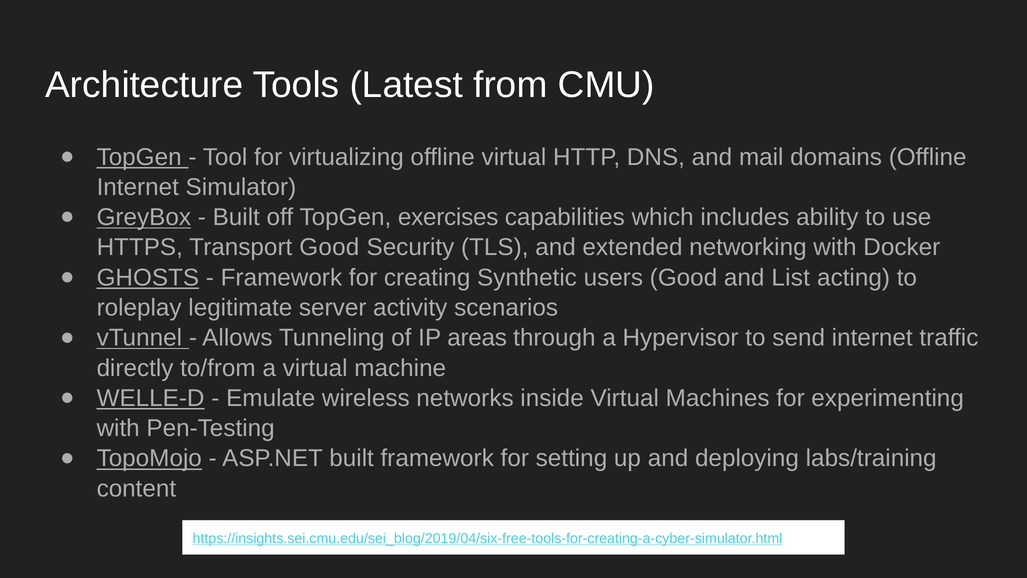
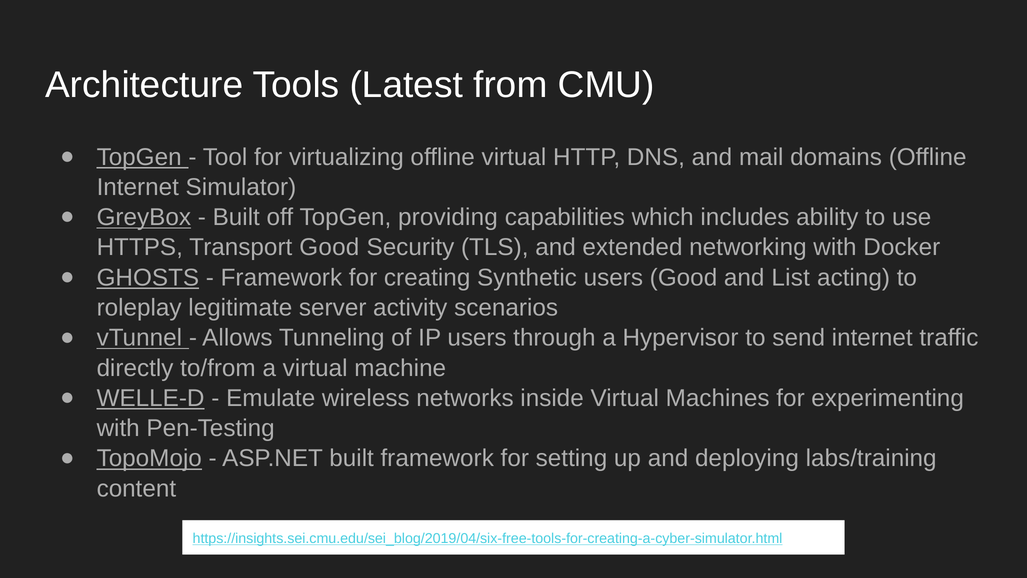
exercises: exercises -> providing
IP areas: areas -> users
